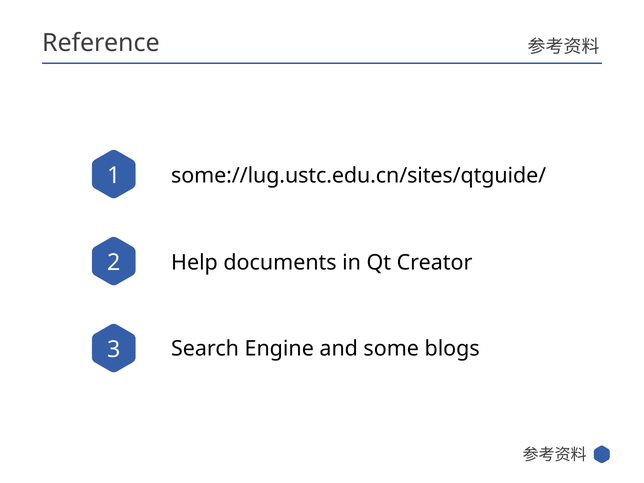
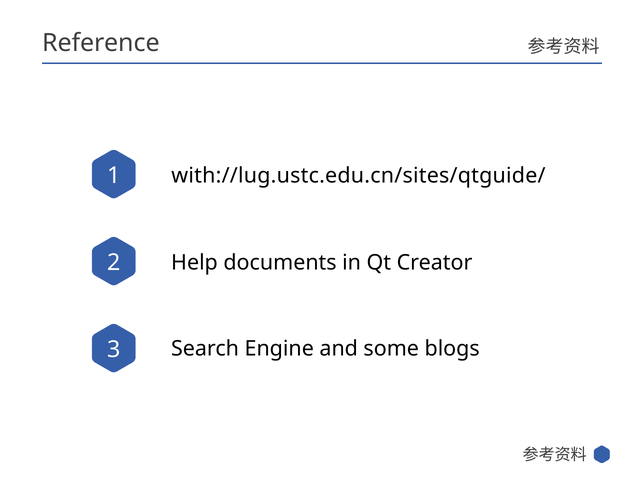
some://lug.ustc.edu.cn/sites/qtguide/: some://lug.ustc.edu.cn/sites/qtguide/ -> with://lug.ustc.edu.cn/sites/qtguide/
